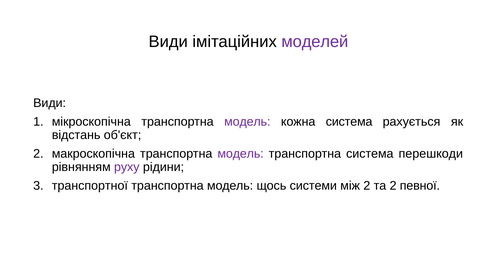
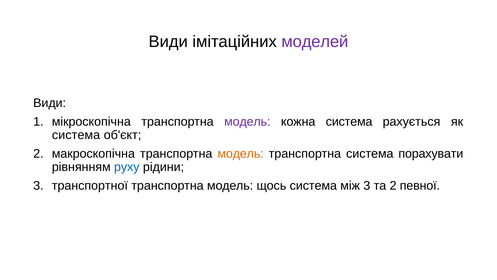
відстань at (76, 135): відстань -> система
модель at (241, 153) colour: purple -> orange
перешкоди: перешкоди -> порахувати
руху colour: purple -> blue
щось системи: системи -> система
між 2: 2 -> 3
